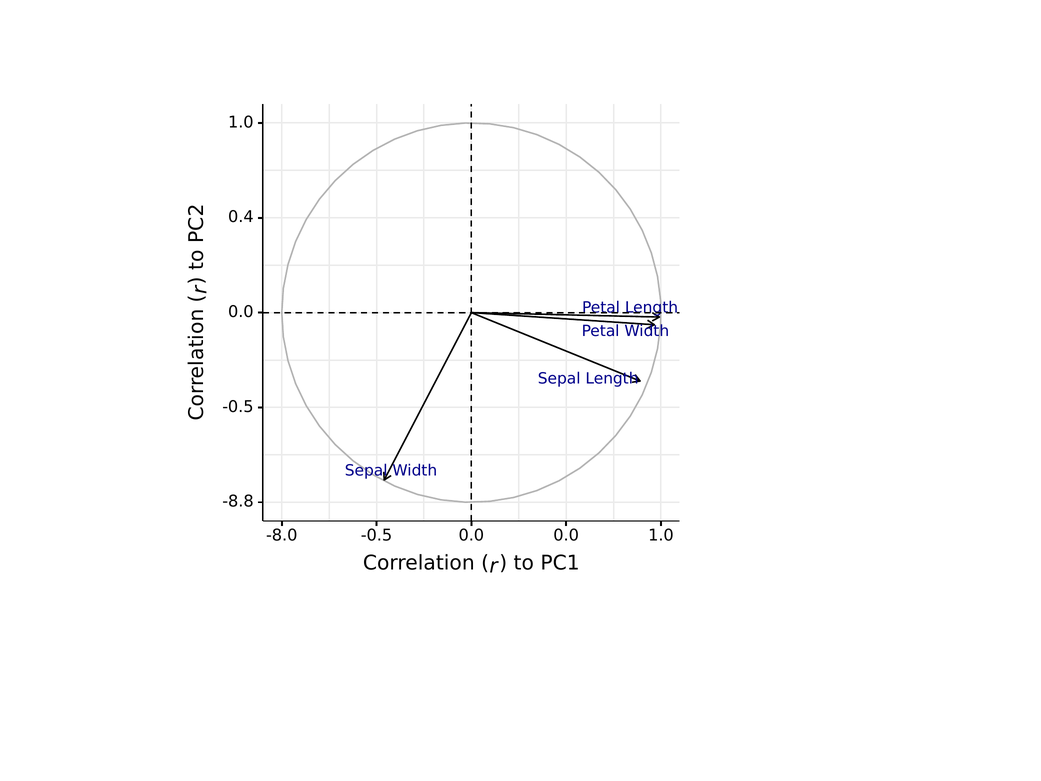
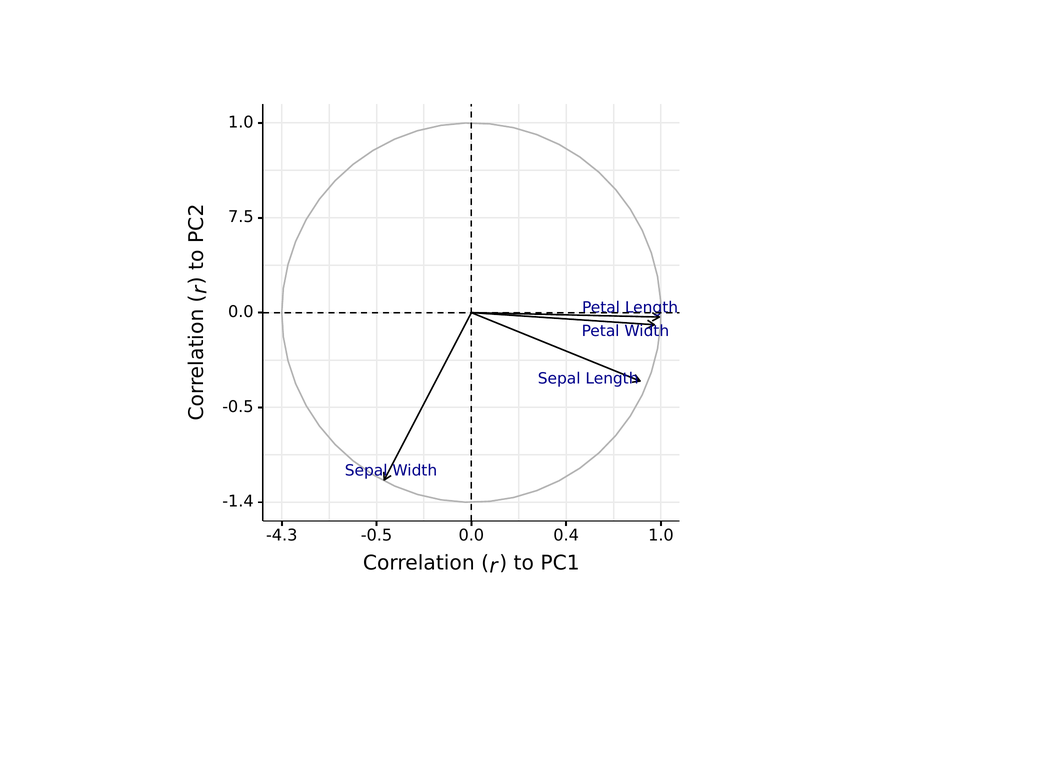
0.4: 0.4 -> 7.5
-8.8: -8.8 -> -1.4
-8.0: -8.0 -> -4.3
0.0 0.0: 0.0 -> 0.4
